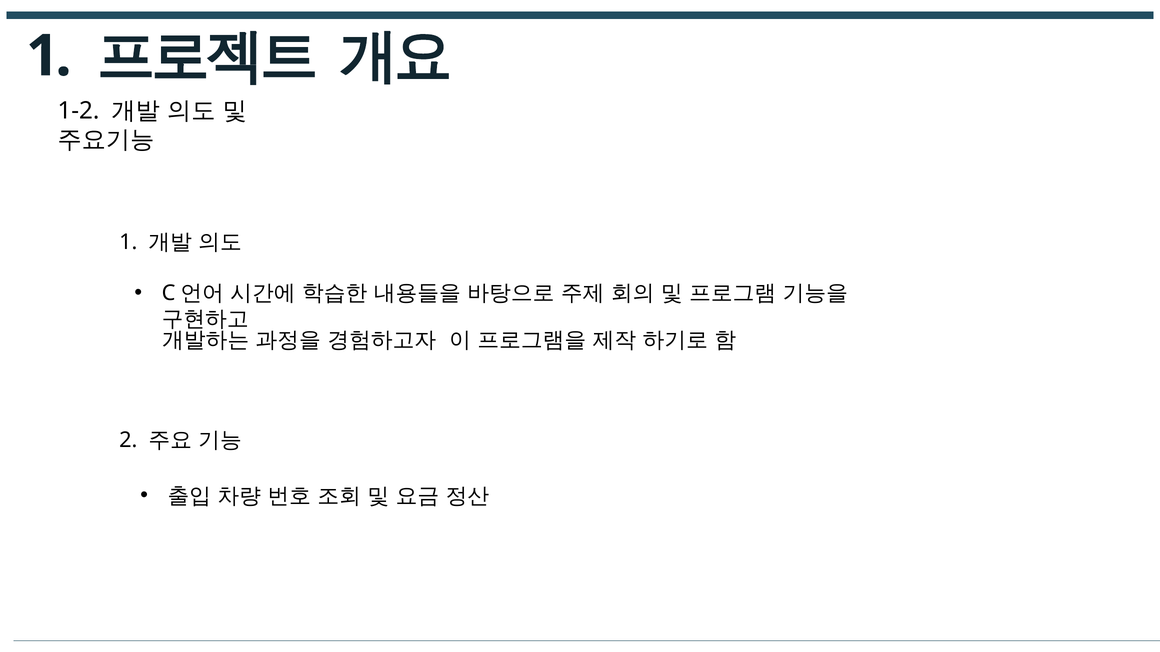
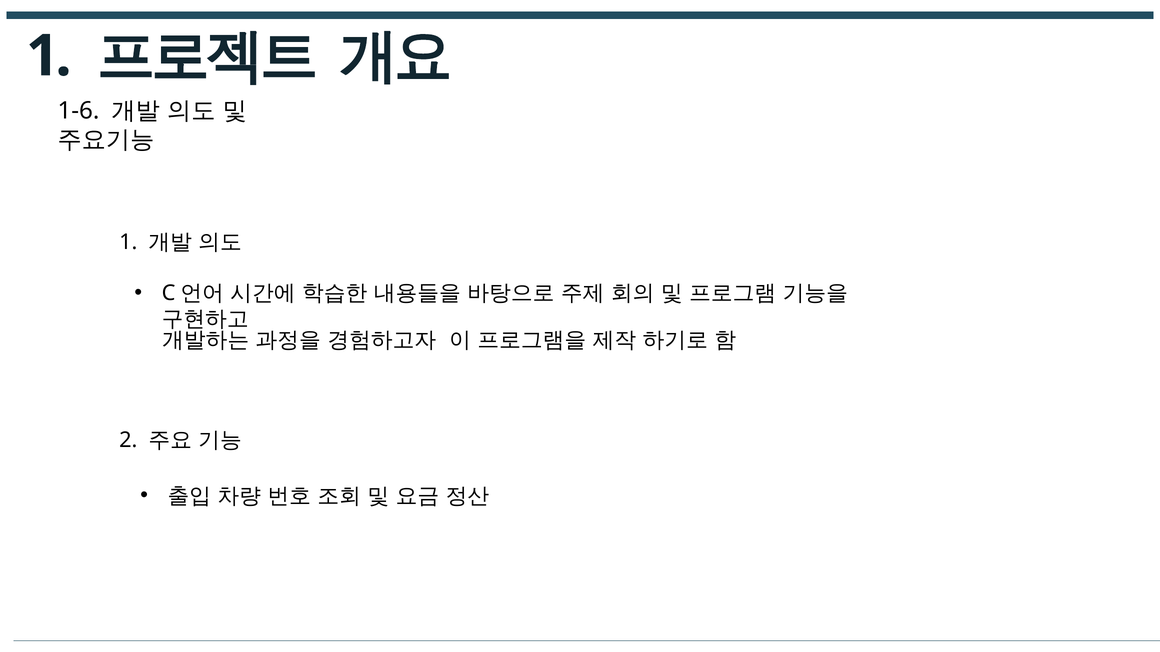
1-2: 1-2 -> 1-6
